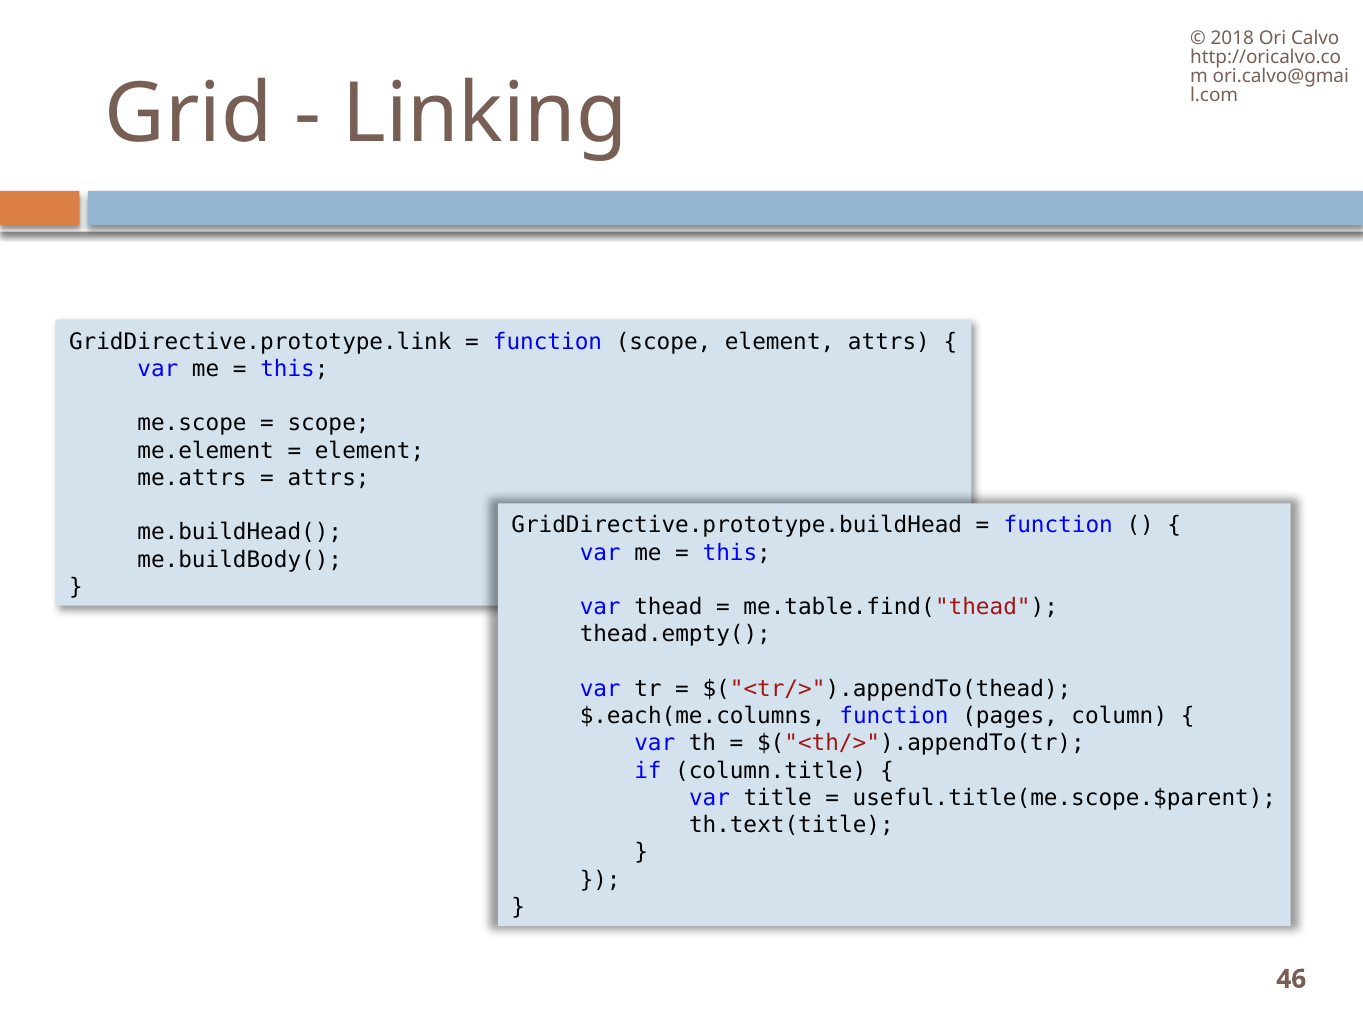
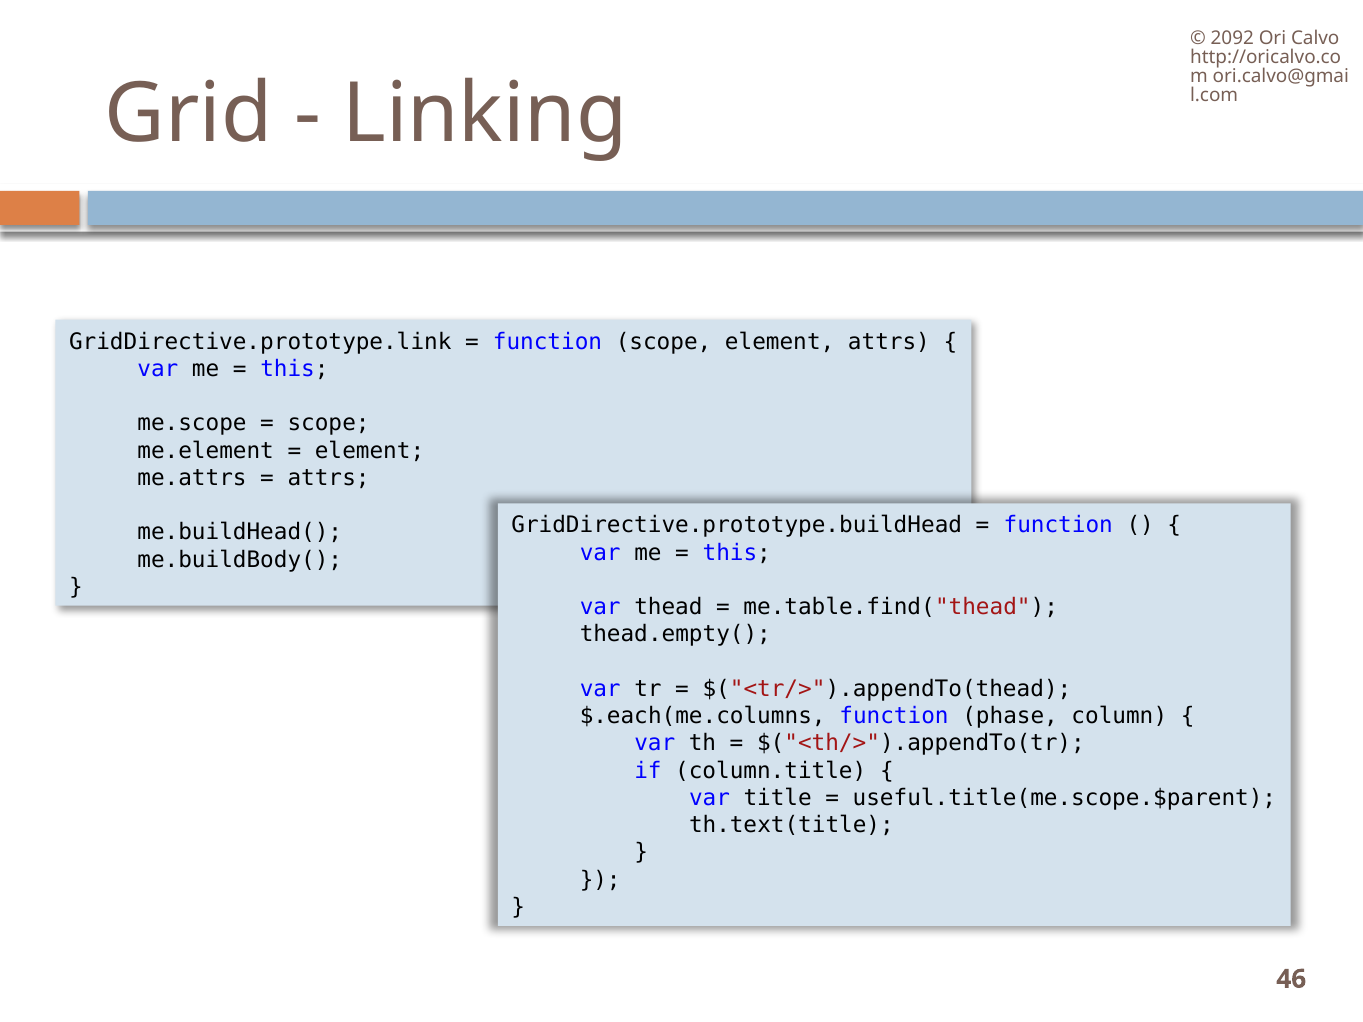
2018: 2018 -> 2092
pages: pages -> phase
